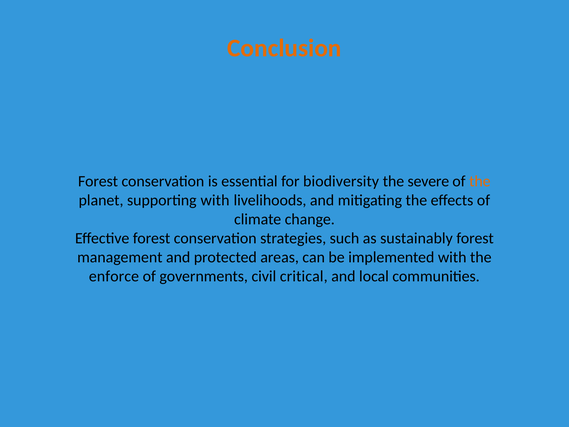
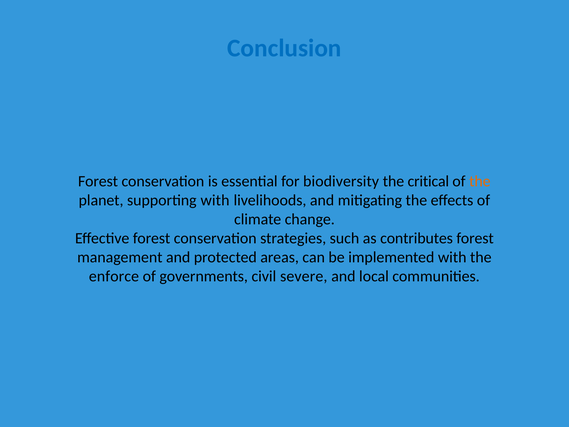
Conclusion colour: orange -> blue
severe: severe -> critical
sustainably: sustainably -> contributes
critical: critical -> severe
